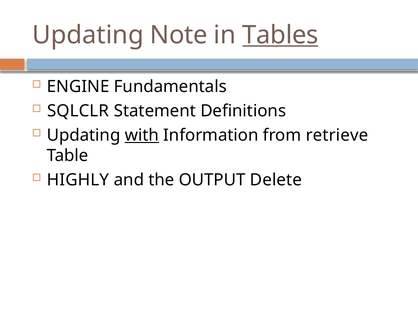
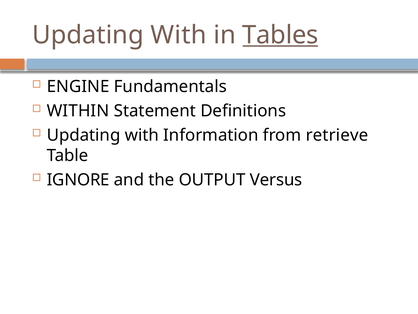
Note at (179, 35): Note -> With
SQLCLR: SQLCLR -> WITHIN
with at (142, 135) underline: present -> none
HIGHLY: HIGHLY -> IGNORE
Delete: Delete -> Versus
